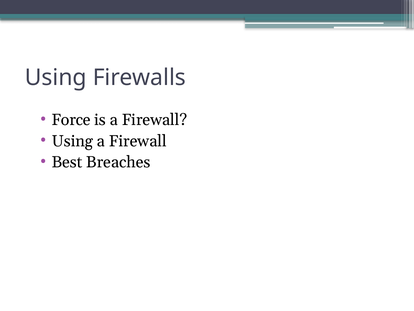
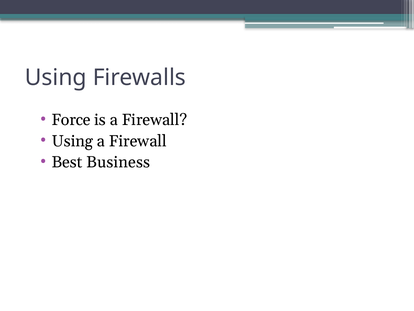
Breaches: Breaches -> Business
